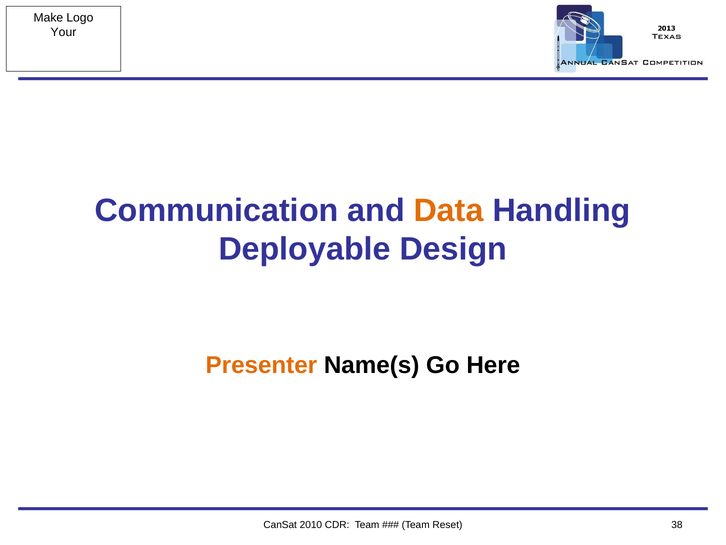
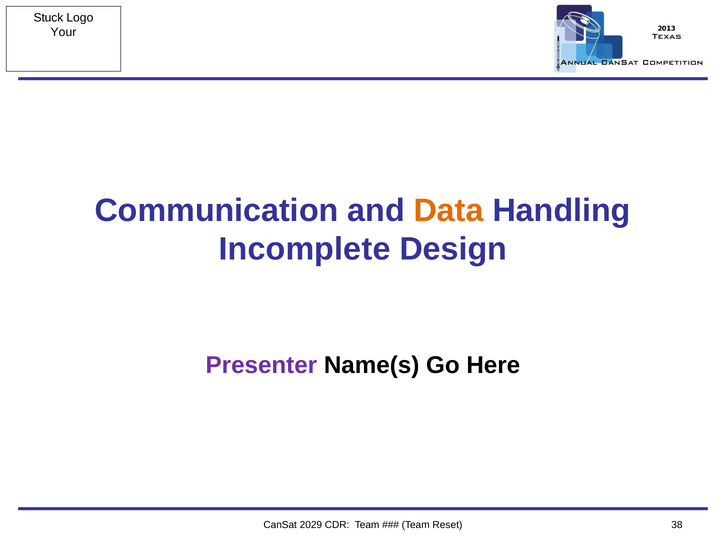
Make: Make -> Stuck
Deployable: Deployable -> Incomplete
Presenter colour: orange -> purple
2010: 2010 -> 2029
